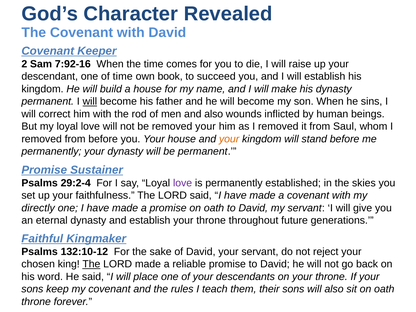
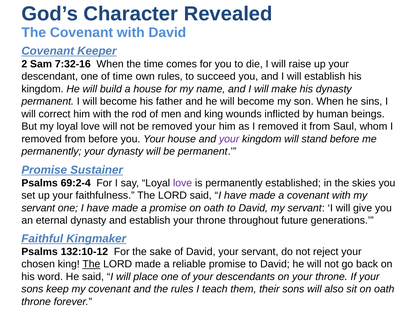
7:92-16: 7:92-16 -> 7:32-16
own book: book -> rules
will at (90, 101) underline: present -> none
and also: also -> king
your at (229, 139) colour: orange -> purple
29:2-4: 29:2-4 -> 69:2-4
directly at (38, 208): directly -> servant
